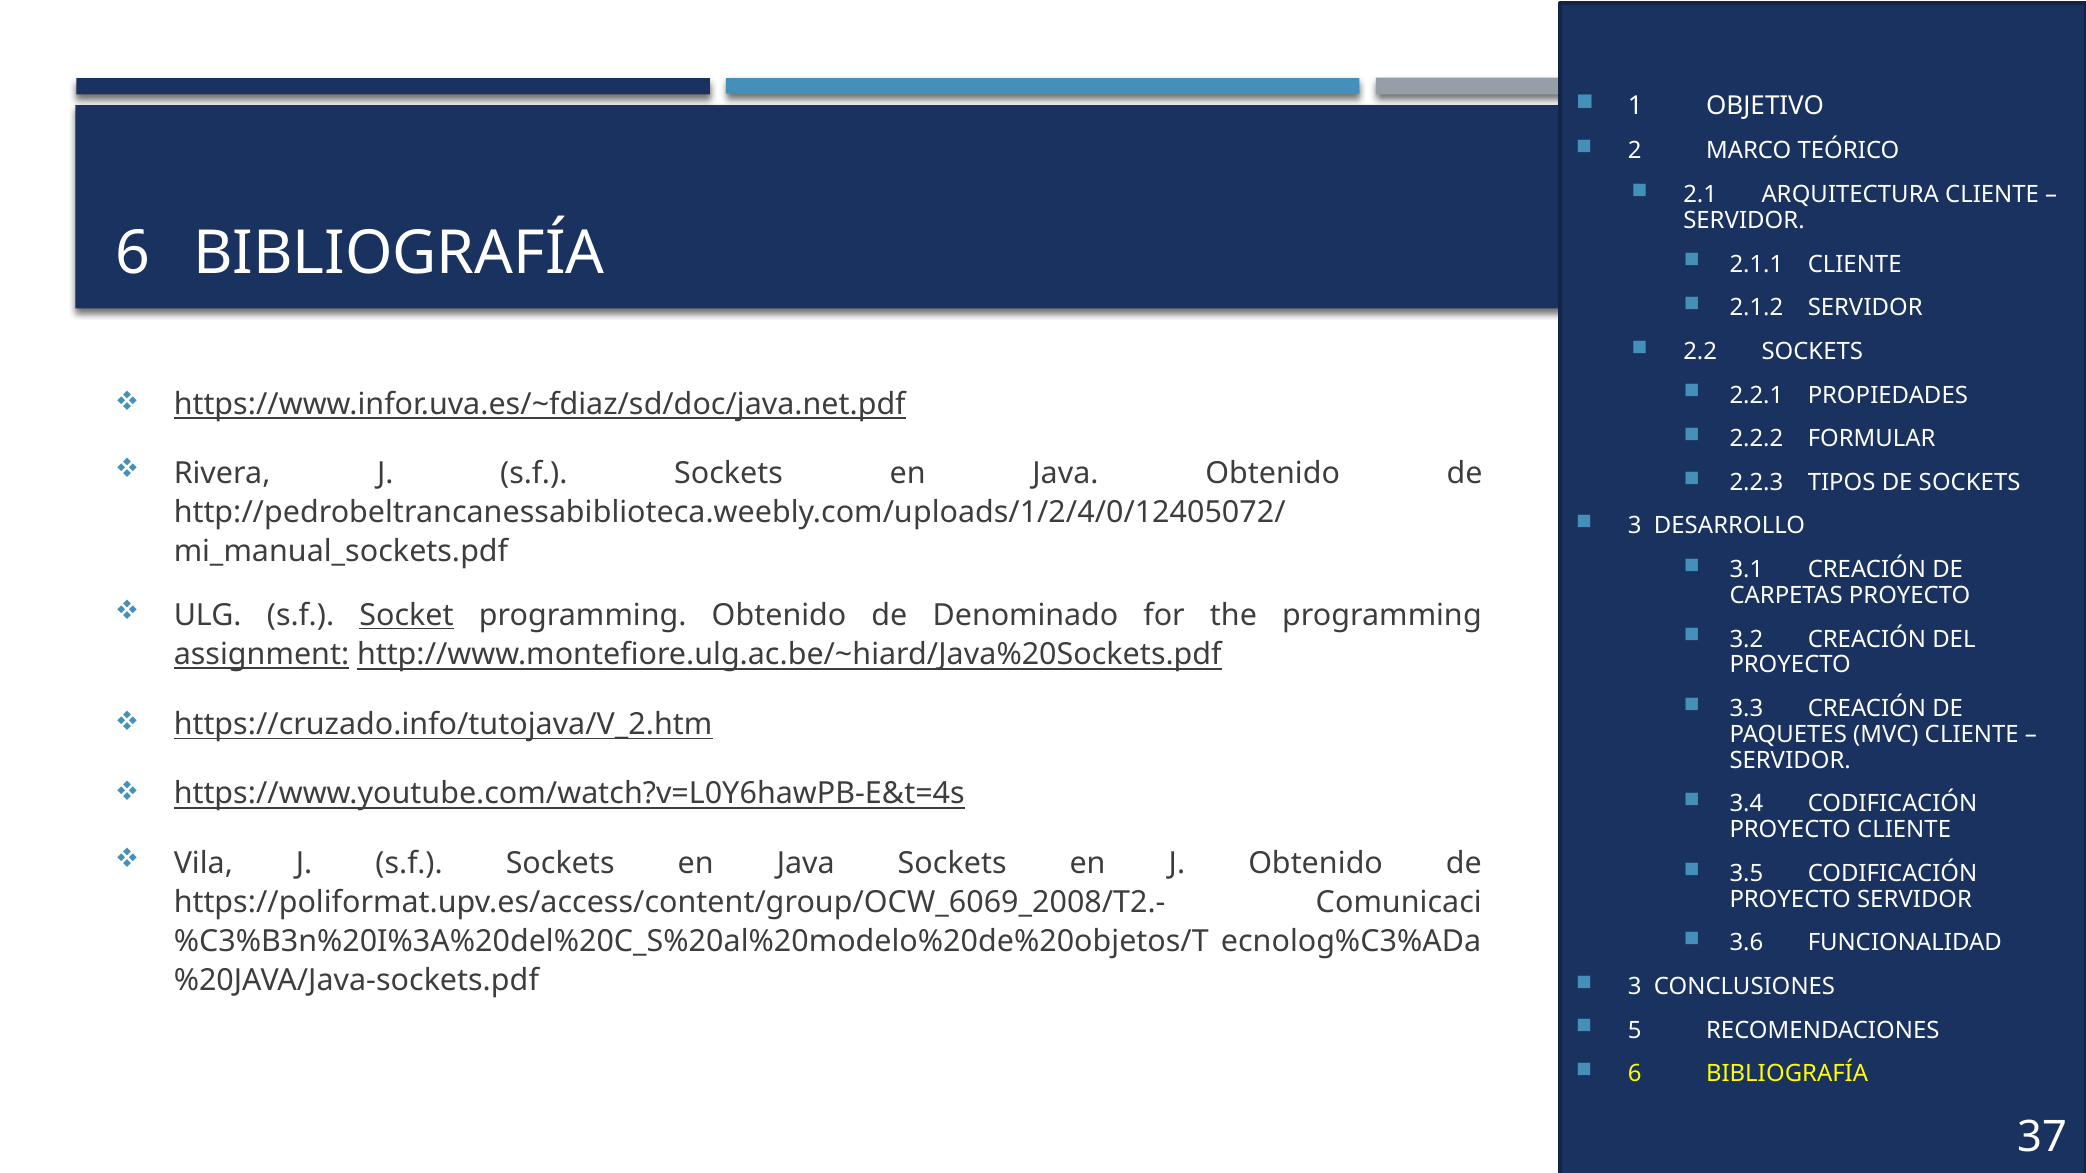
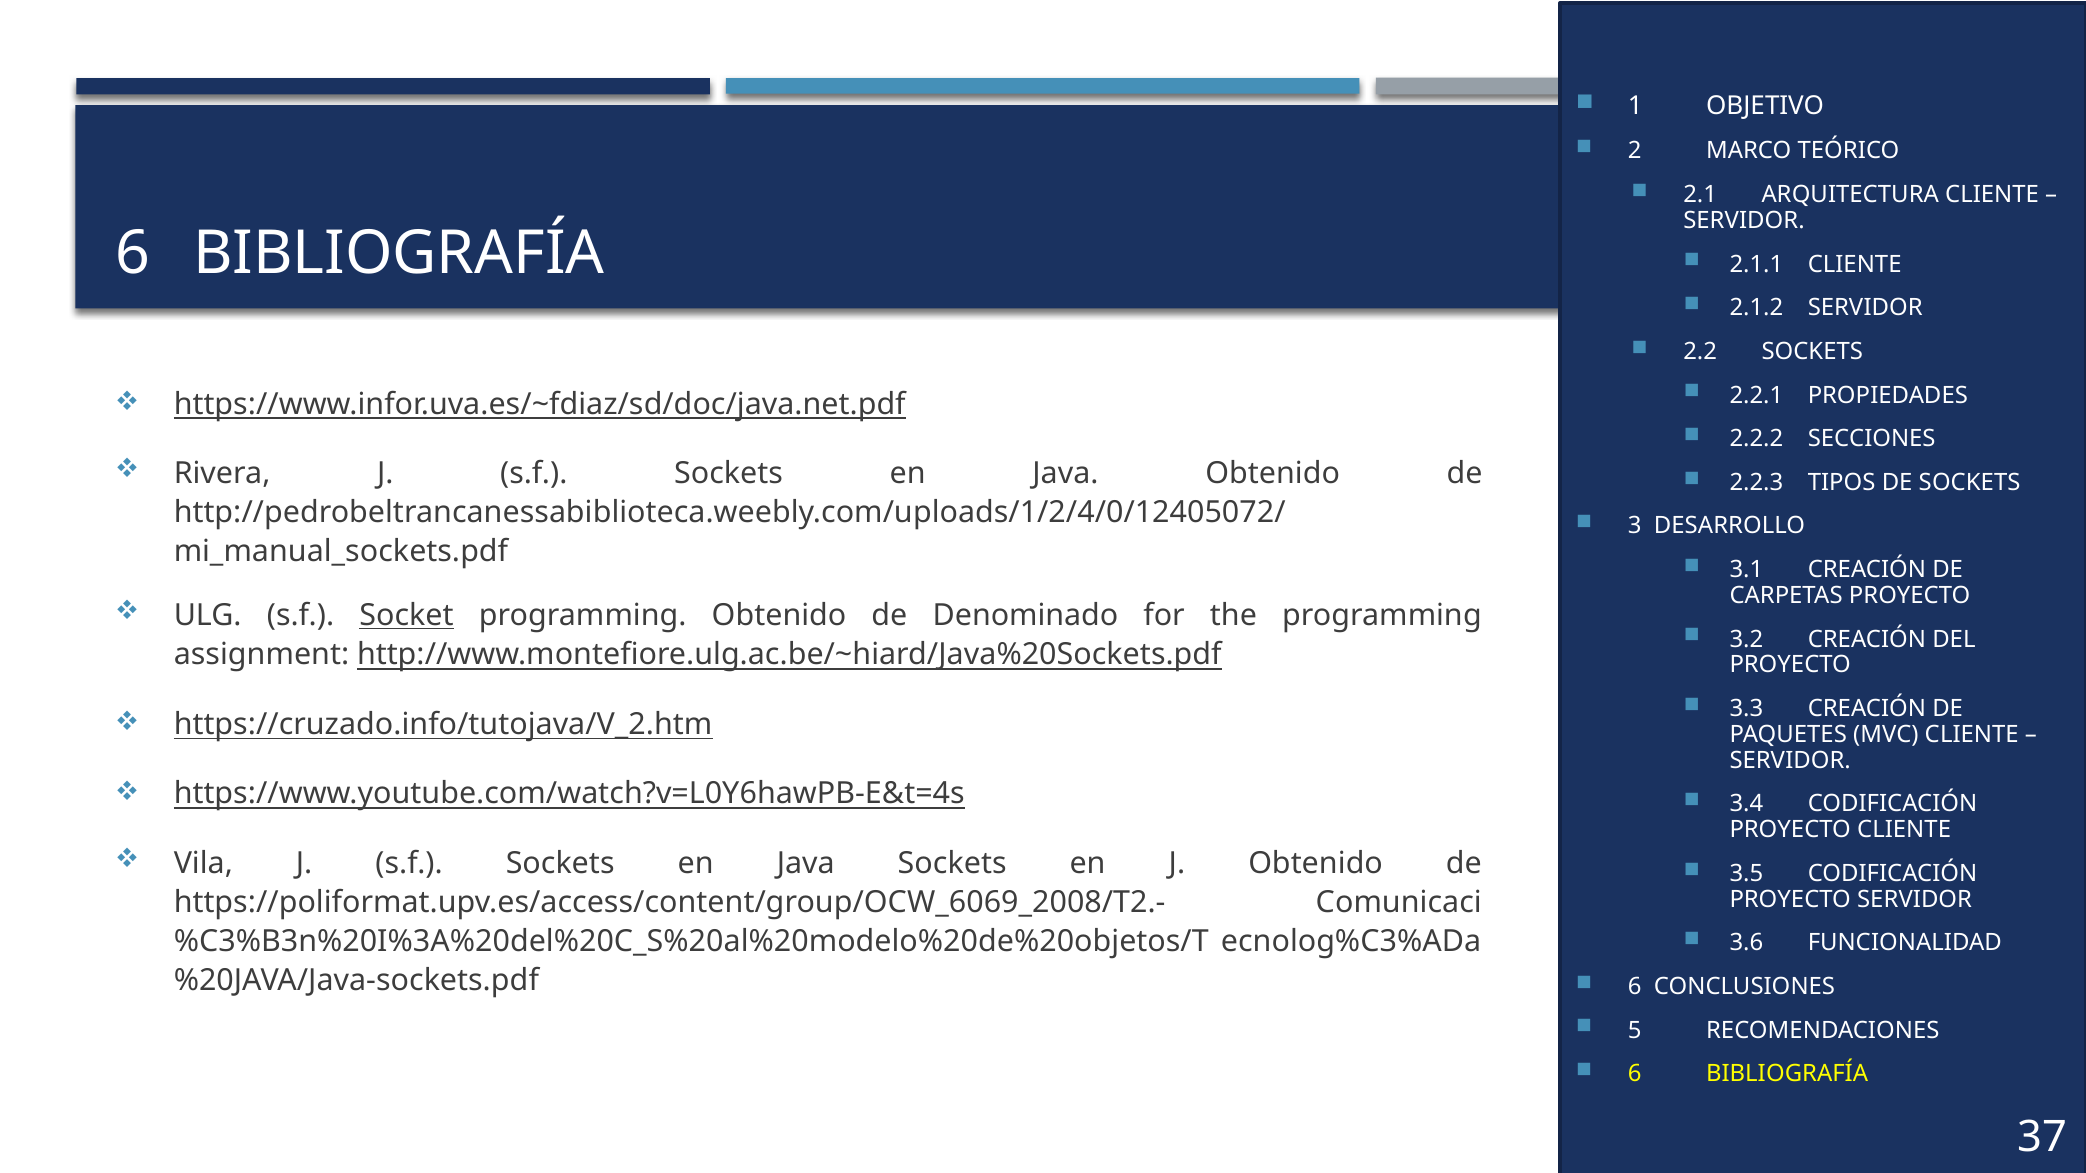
FORMULAR: FORMULAR -> SECCIONES
assignment underline: present -> none
3 at (1635, 987): 3 -> 6
